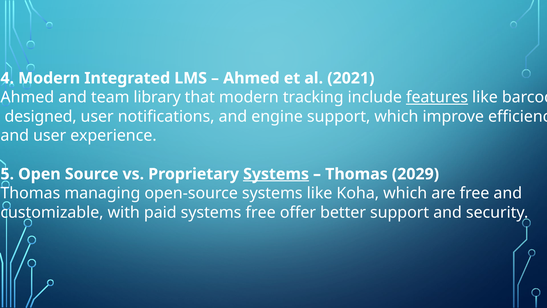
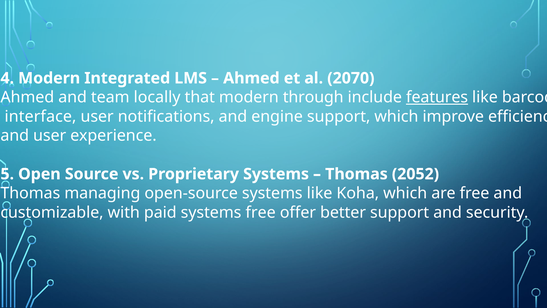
2021: 2021 -> 2070
library: library -> locally
tracking: tracking -> through
designed: designed -> interface
Systems at (276, 174) underline: present -> none
2029: 2029 -> 2052
